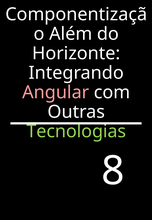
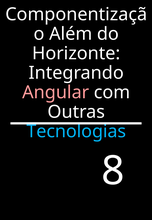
Tecnologias colour: light green -> light blue
